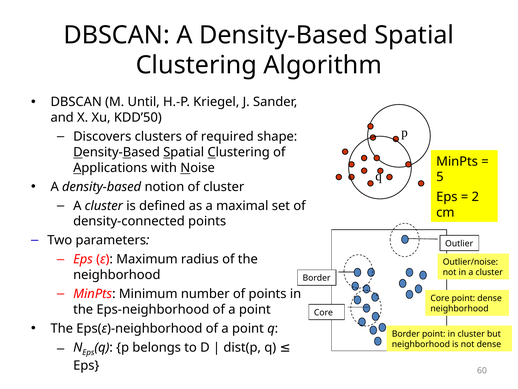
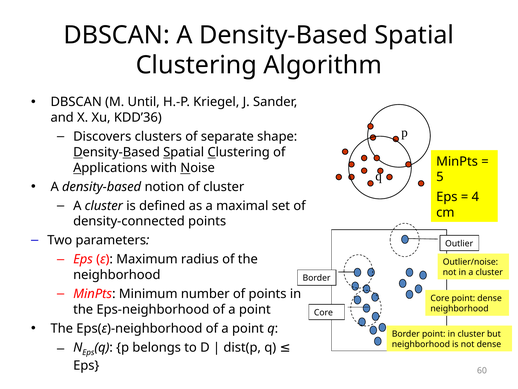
KDD’50: KDD’50 -> KDD’36
required: required -> separate
2: 2 -> 4
